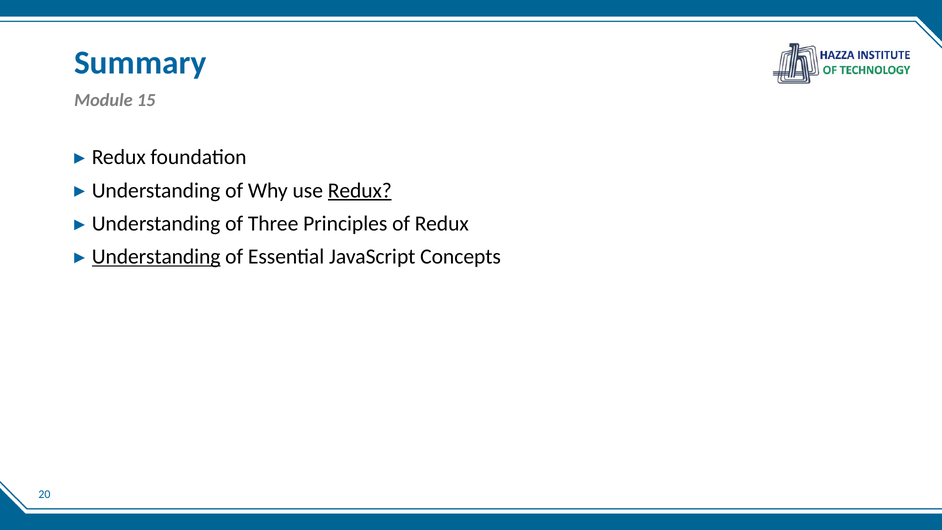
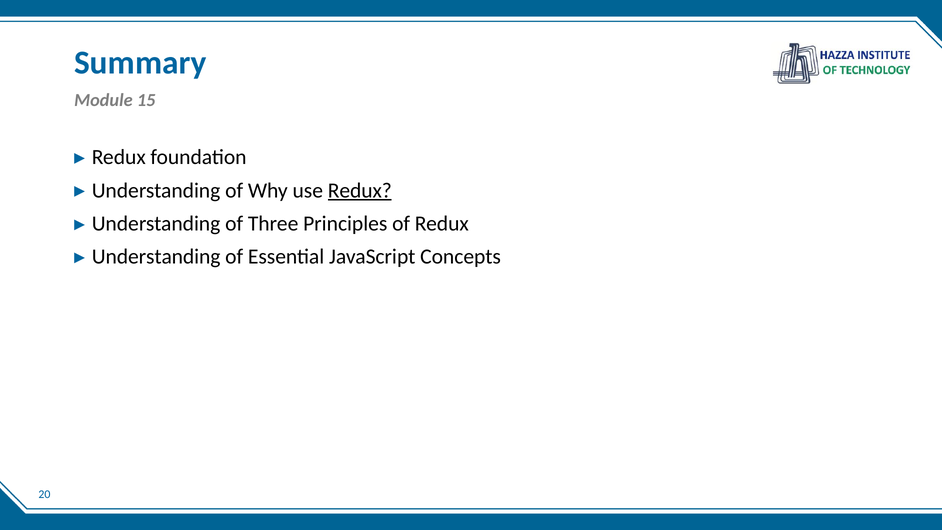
Understanding at (156, 257) underline: present -> none
